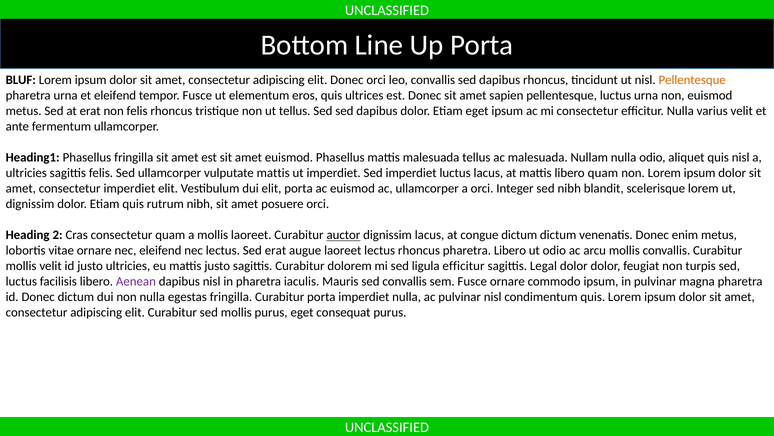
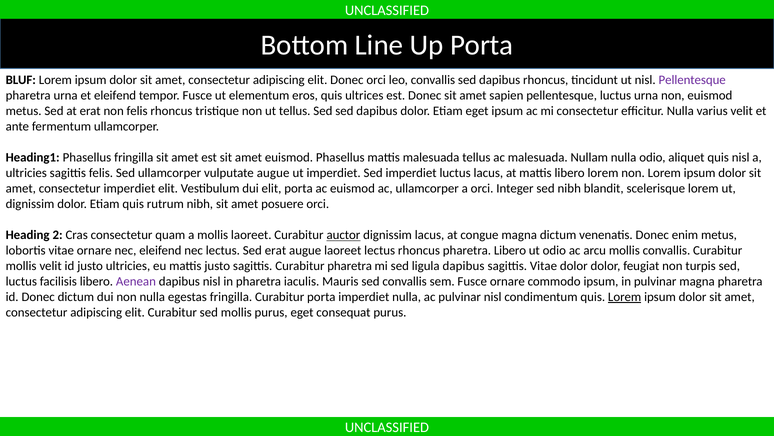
Pellentesque at (692, 80) colour: orange -> purple
vulputate mattis: mattis -> augue
libero quam: quam -> lorem
congue dictum: dictum -> magna
Curabitur dolorem: dolorem -> pharetra
ligula efficitur: efficitur -> dapibus
sagittis Legal: Legal -> Vitae
Lorem at (625, 297) underline: none -> present
